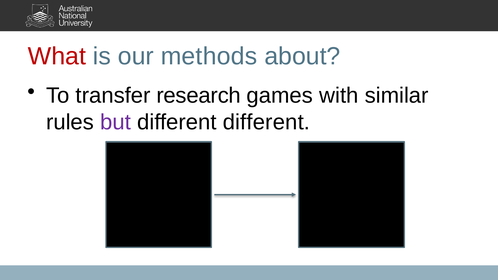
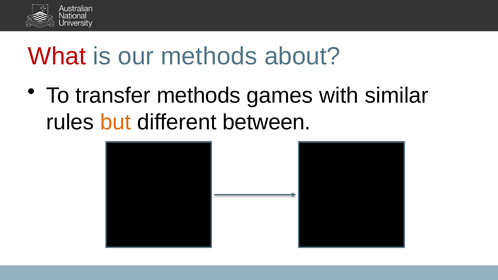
transfer research: research -> methods
but colour: purple -> orange
different different: different -> between
